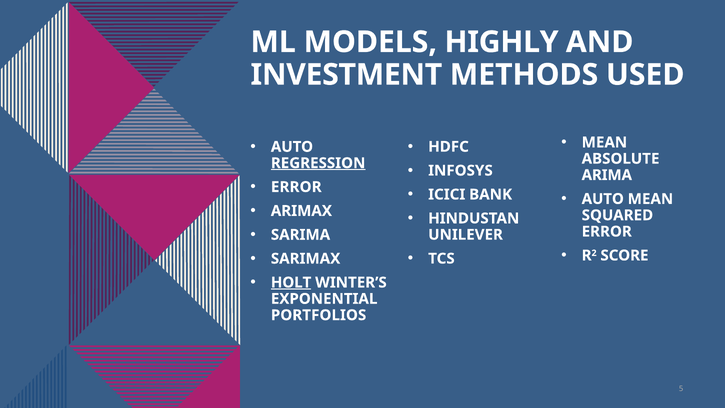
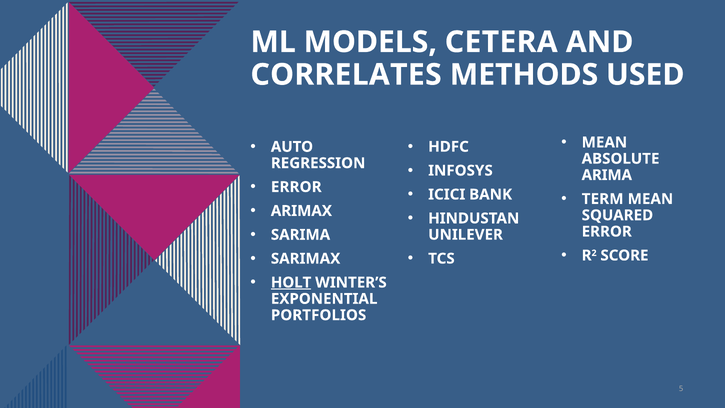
HIGHLY: HIGHLY -> CETERA
INVESTMENT: INVESTMENT -> CORRELATES
REGRESSION underline: present -> none
AUTO at (603, 199): AUTO -> TERM
